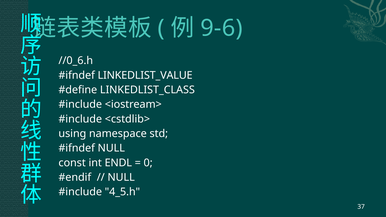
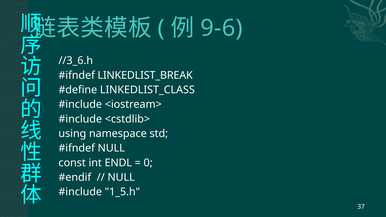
//0_6.h: //0_6.h -> //3_6.h
LINKEDLIST_VALUE: LINKEDLIST_VALUE -> LINKEDLIST_BREAK
4_5.h: 4_5.h -> 1_5.h
